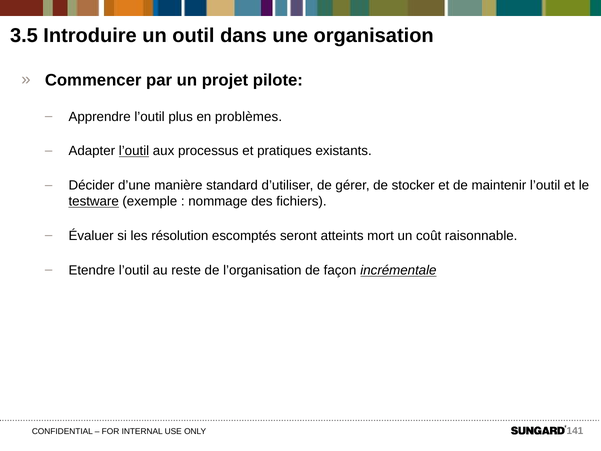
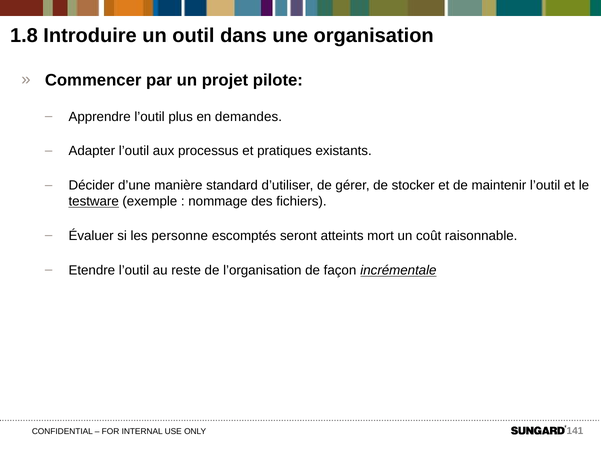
3.5: 3.5 -> 1.8
problèmes: problèmes -> demandes
l’outil at (134, 151) underline: present -> none
résolution: résolution -> personne
